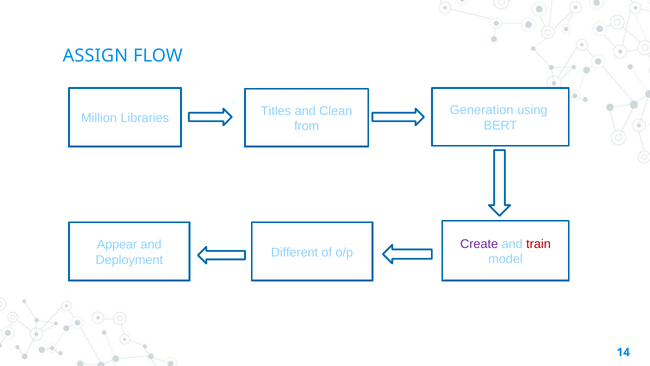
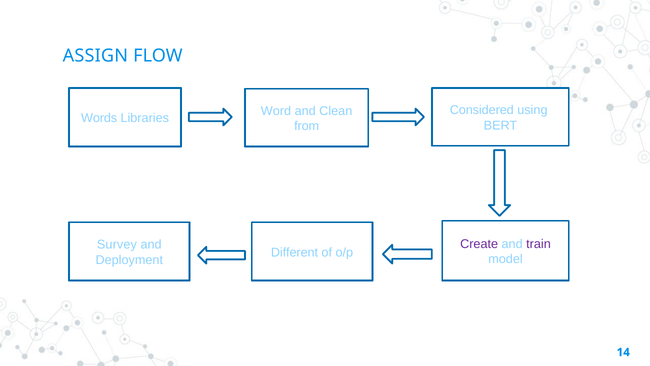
Generation: Generation -> Considered
Titles: Titles -> Word
Million: Million -> Words
train colour: red -> purple
Appear: Appear -> Survey
